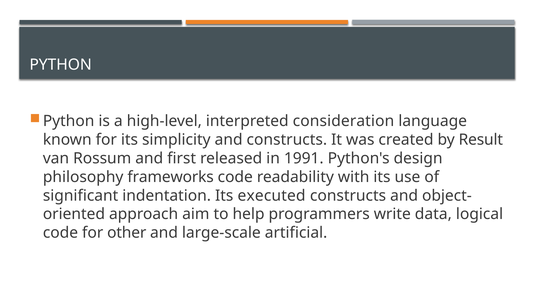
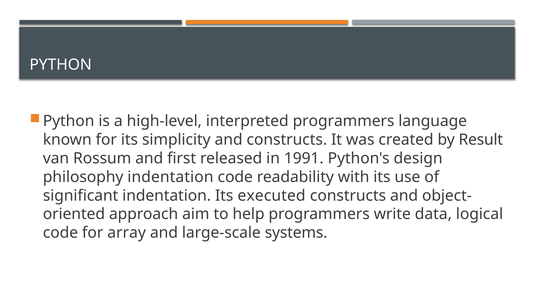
interpreted consideration: consideration -> programmers
philosophy frameworks: frameworks -> indentation
other: other -> array
artificial: artificial -> systems
